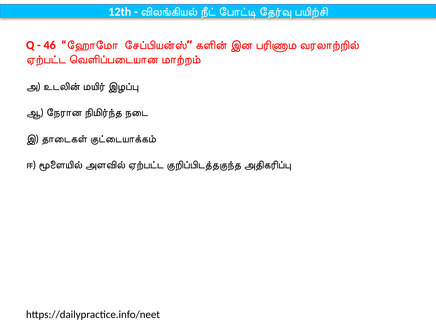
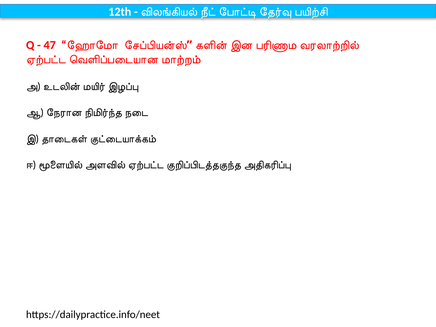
46: 46 -> 47
